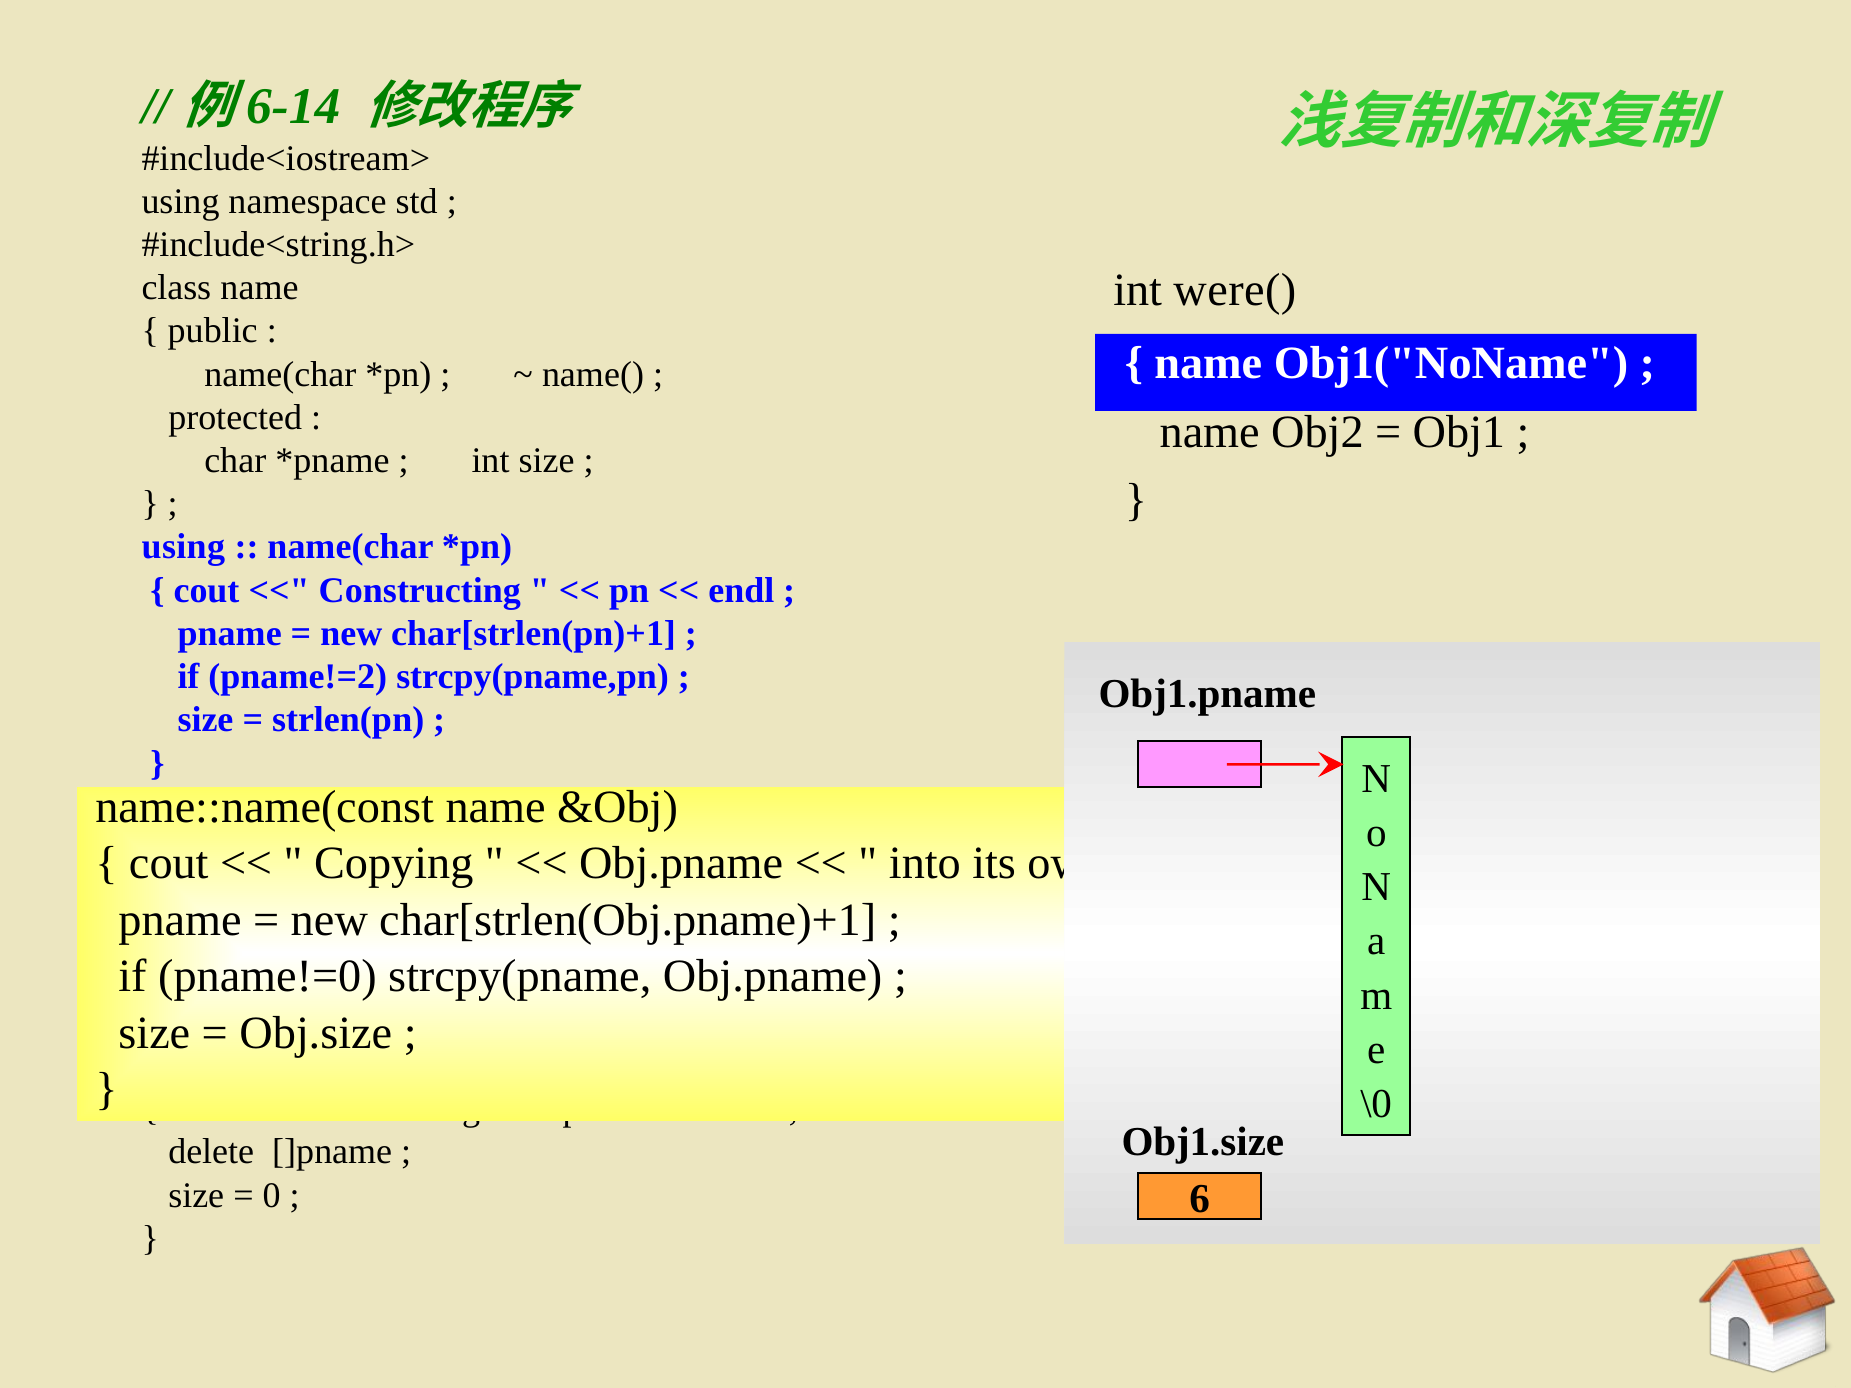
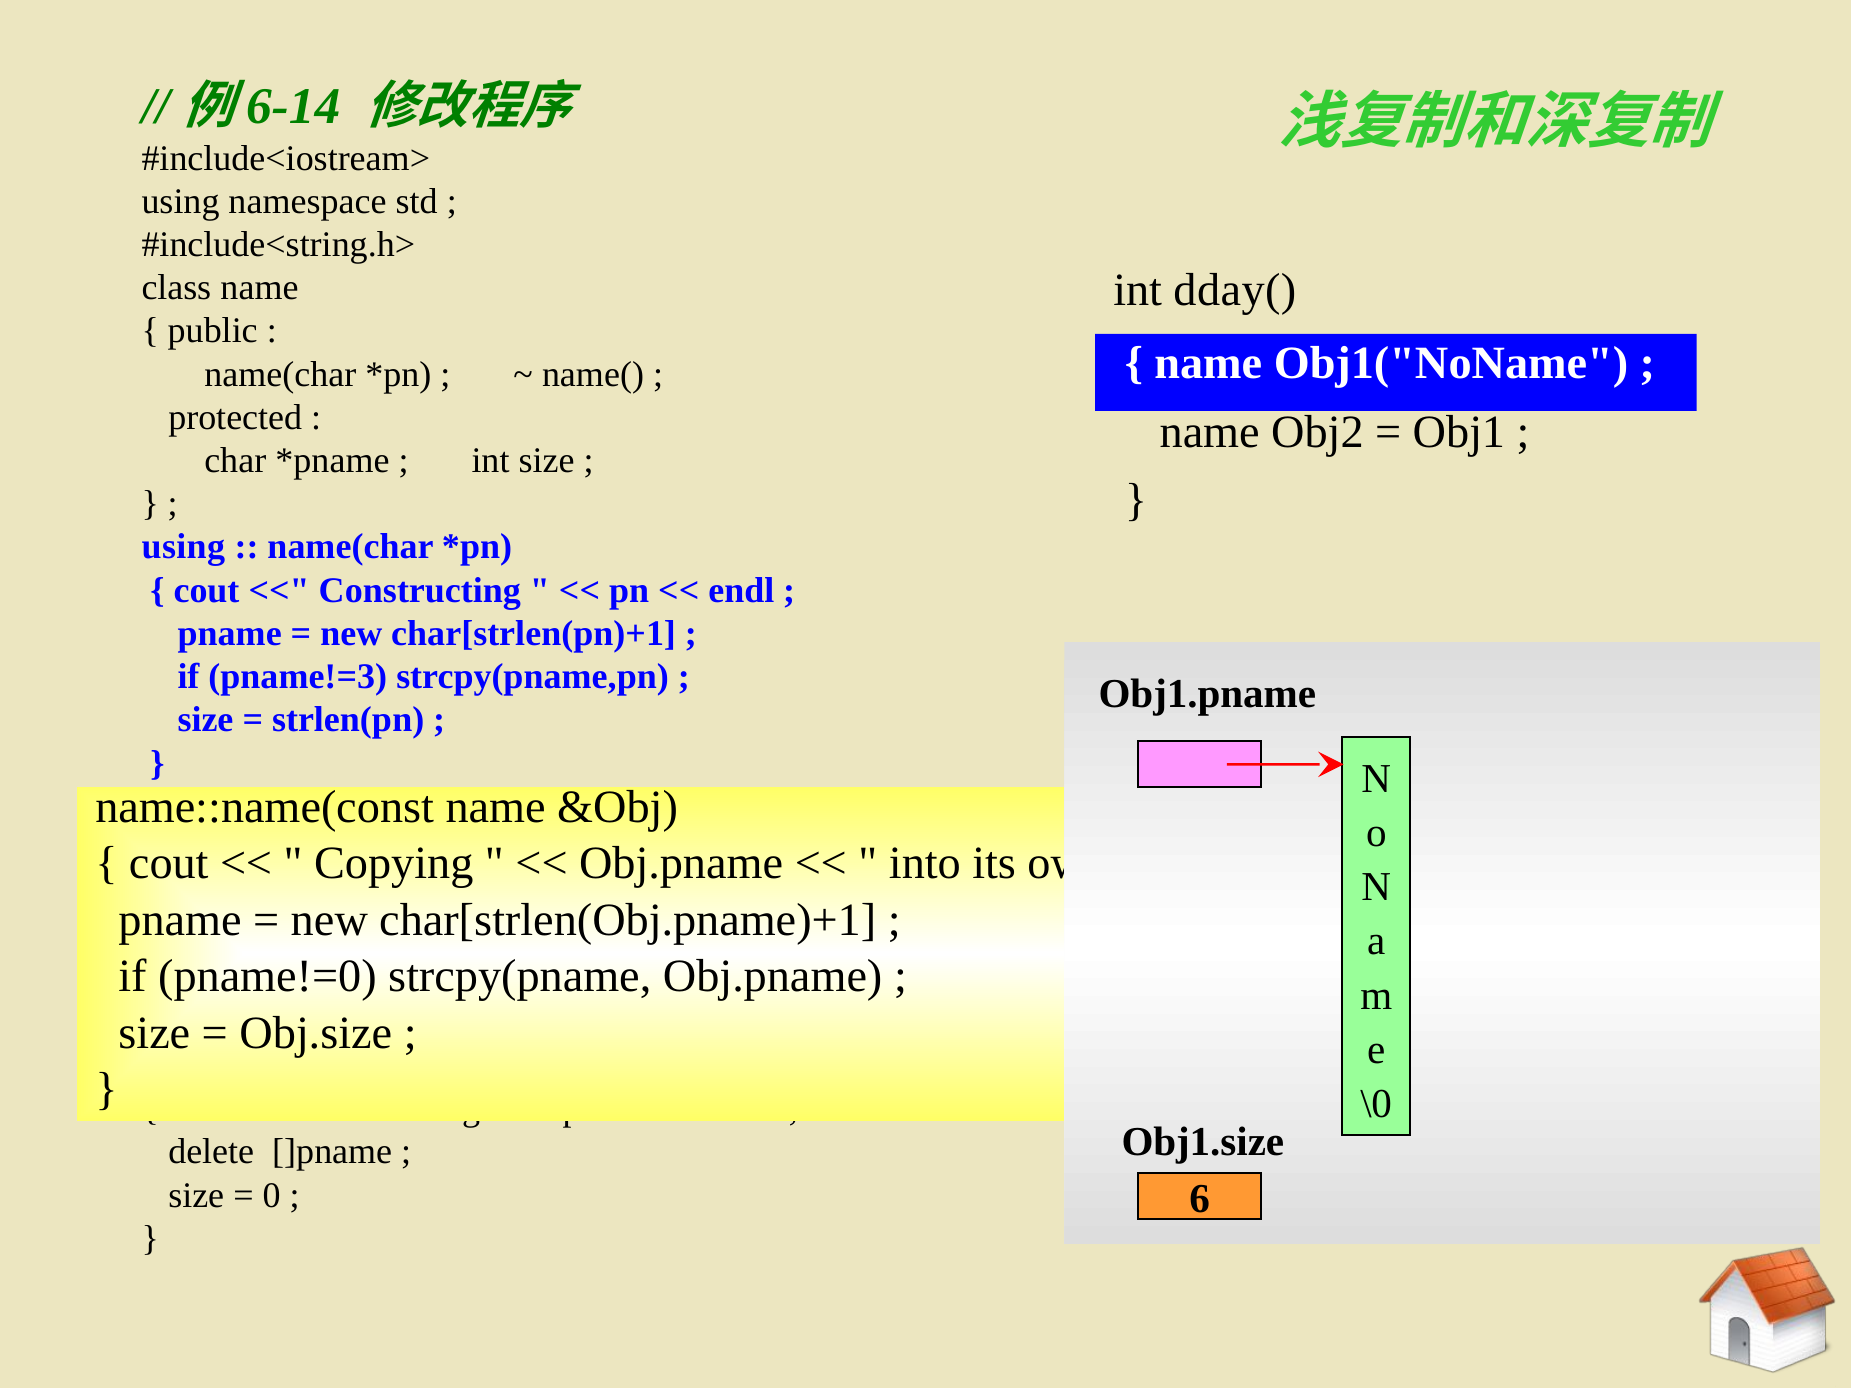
were(: were( -> dday(
pname!=2: pname!=2 -> pname!=3
